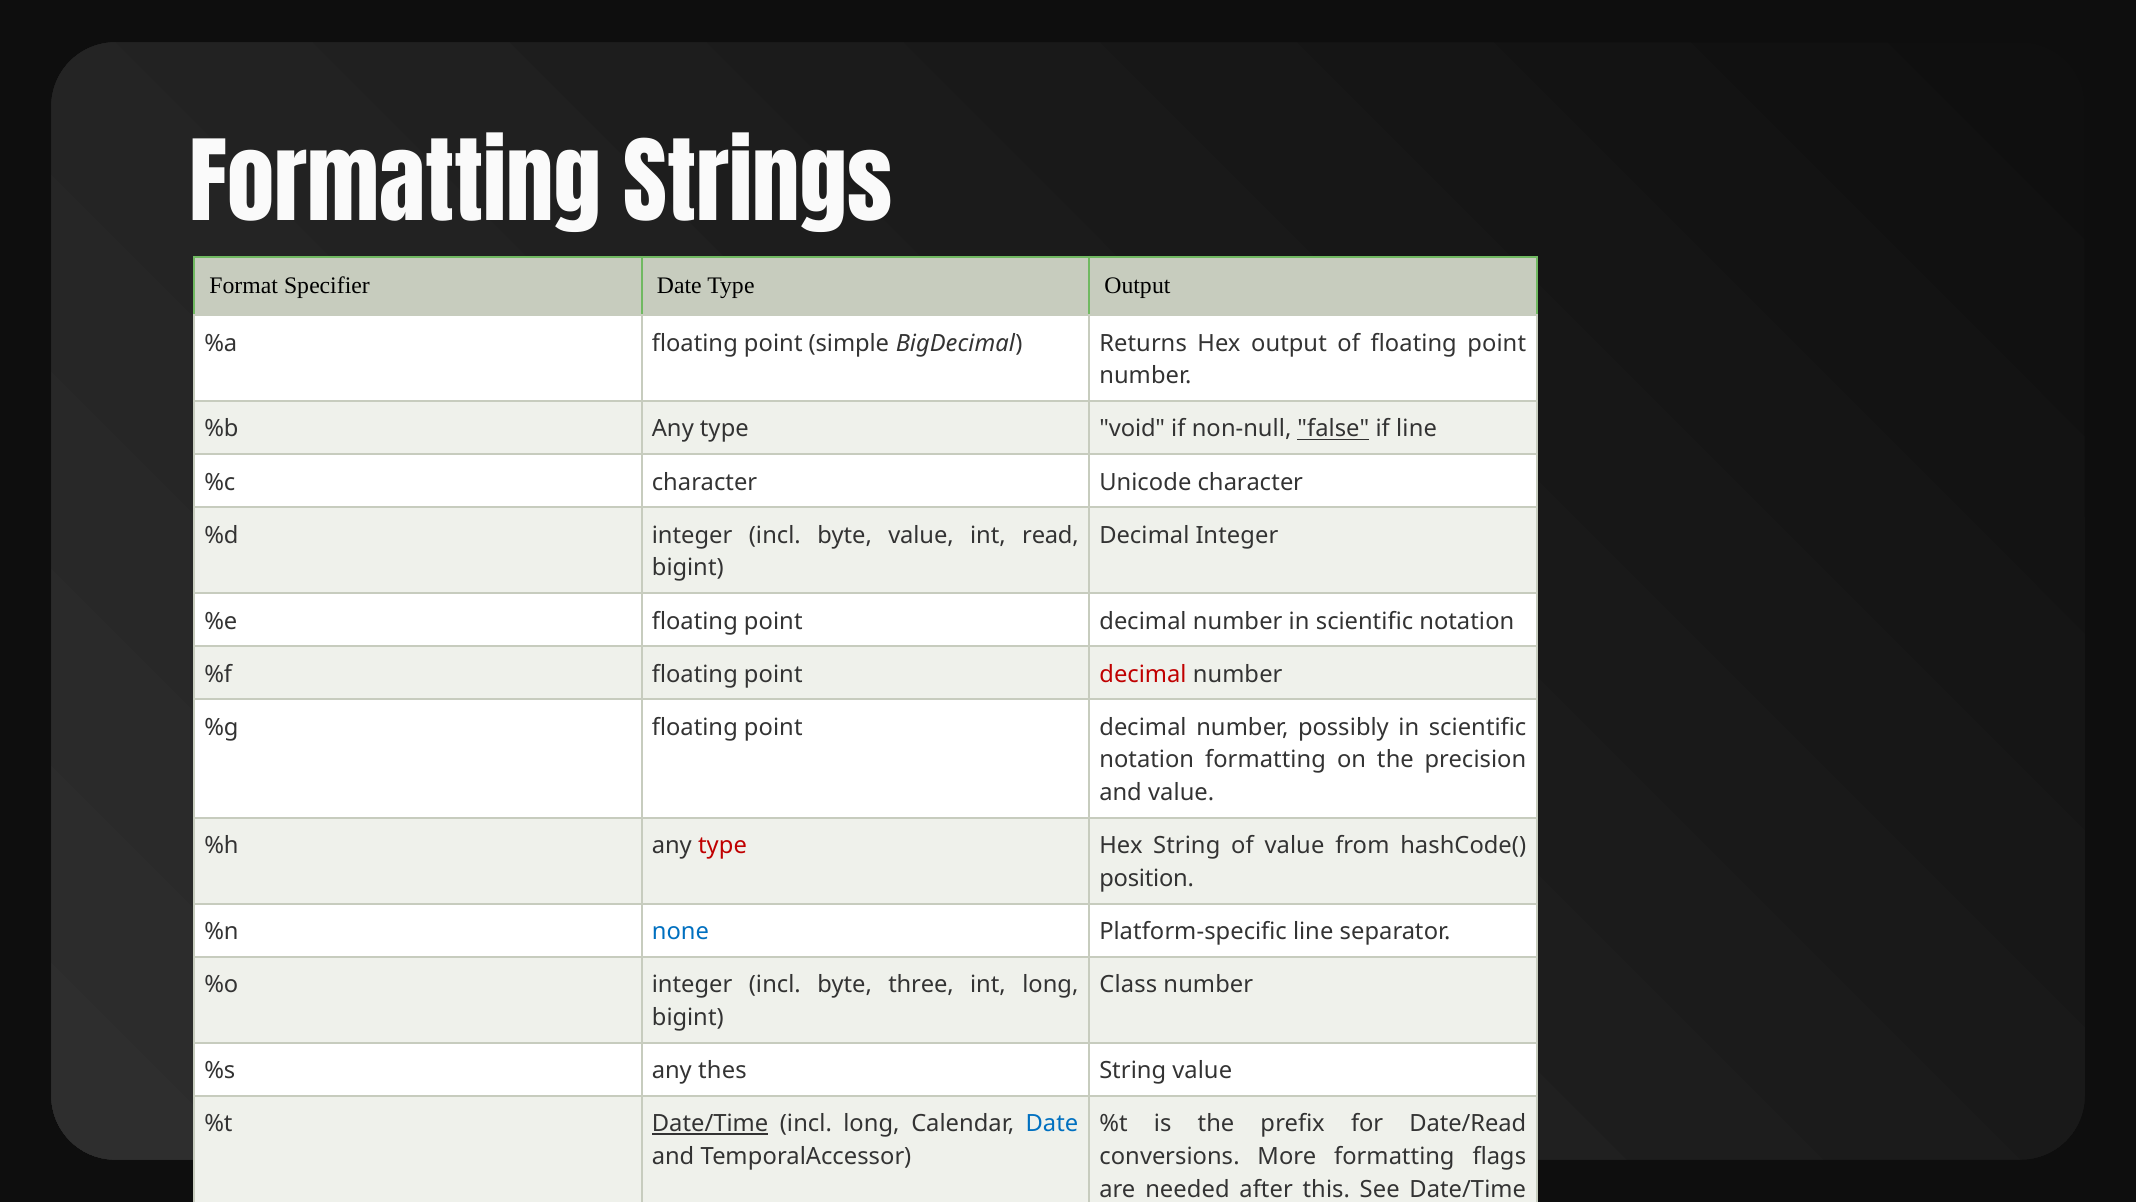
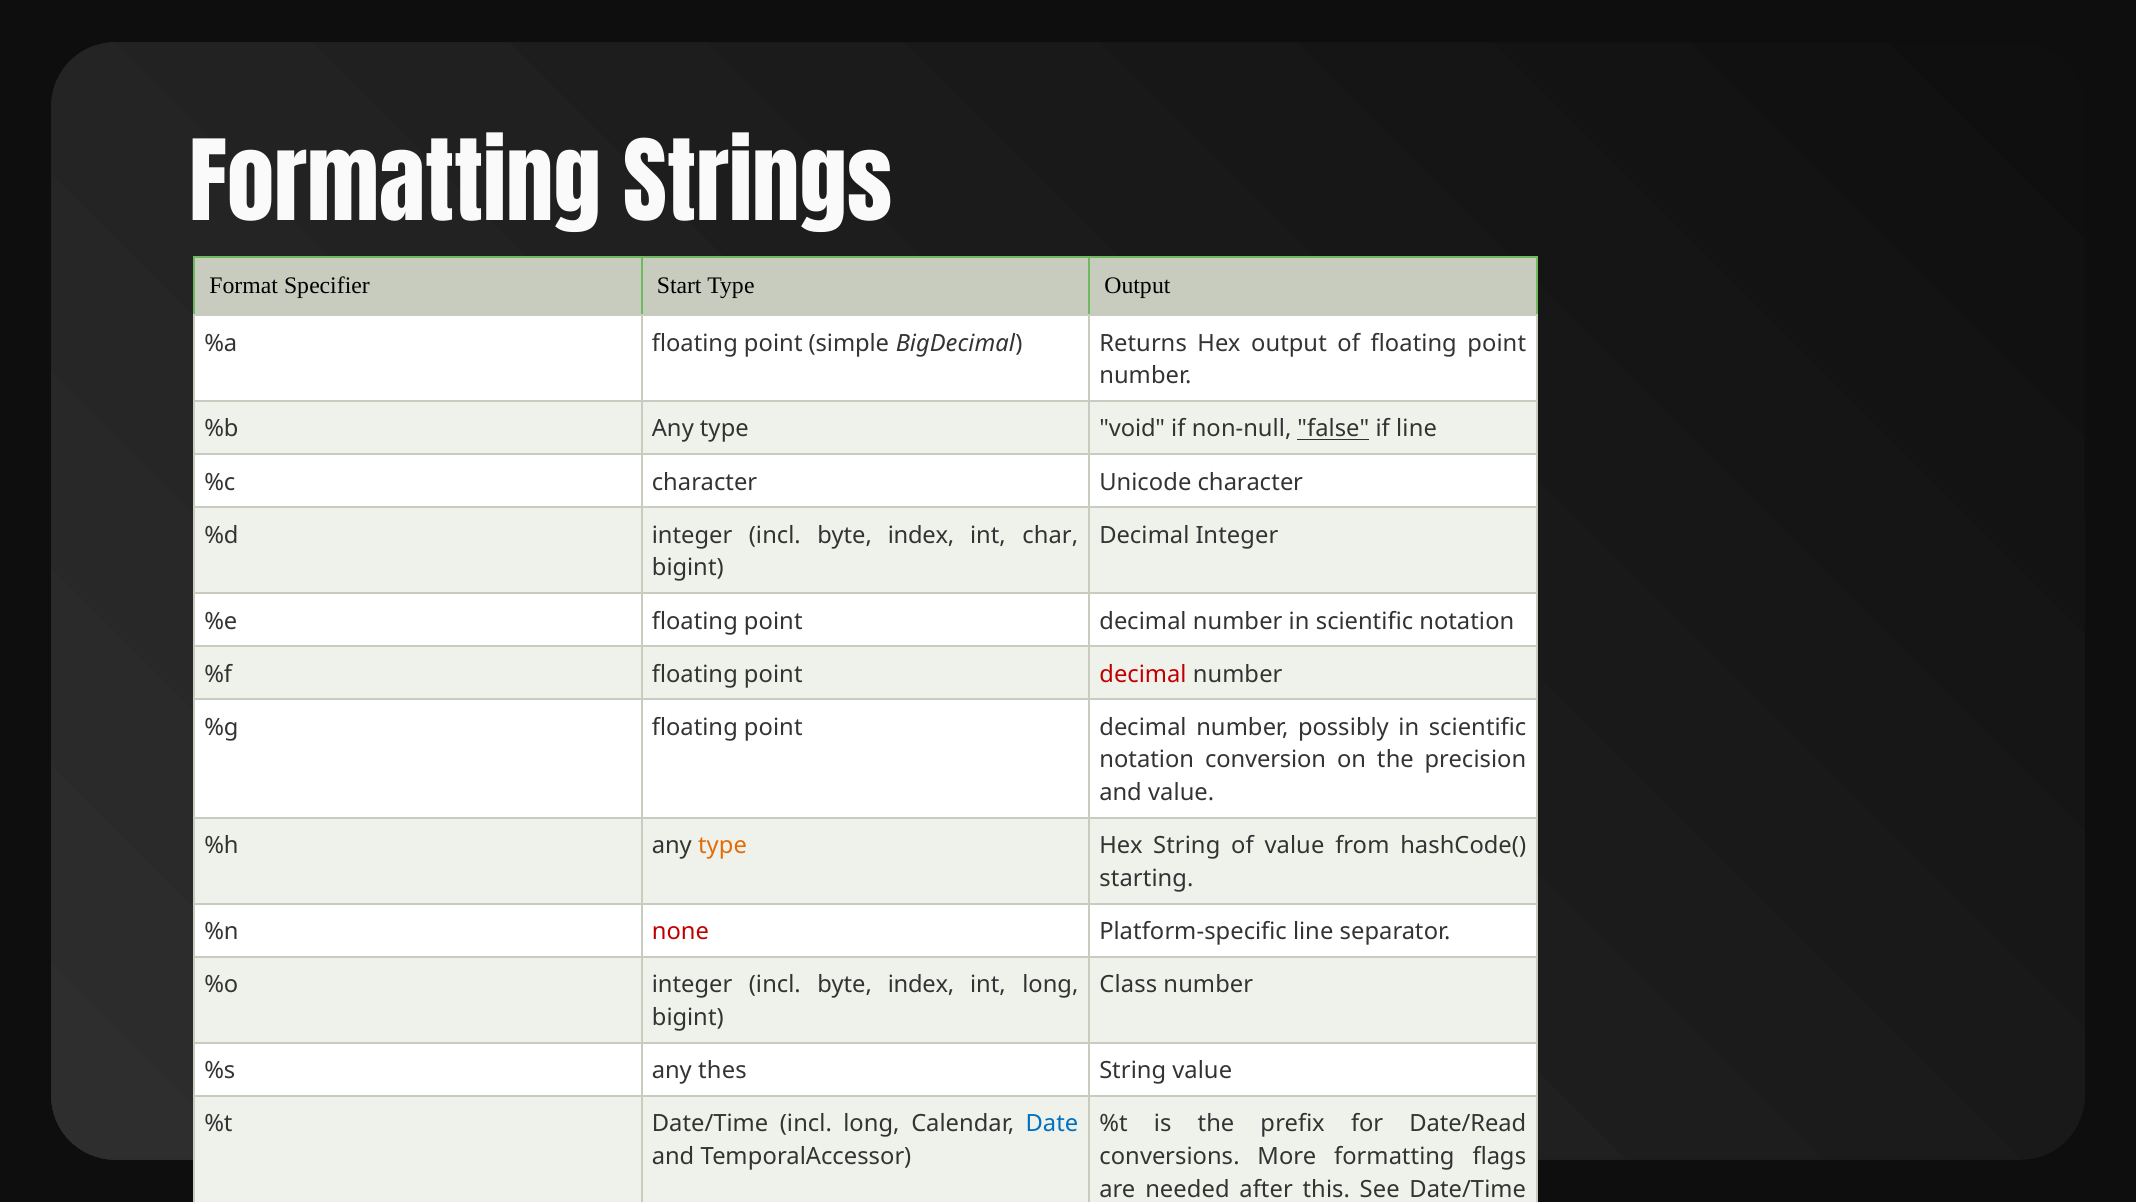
Specifier Date: Date -> Start
value at (921, 535): value -> index
read: read -> char
notation formatting: formatting -> conversion
type at (723, 846) colour: red -> orange
position: position -> starting
none colour: blue -> red
three at (921, 985): three -> index
Date/Time at (710, 1124) underline: present -> none
